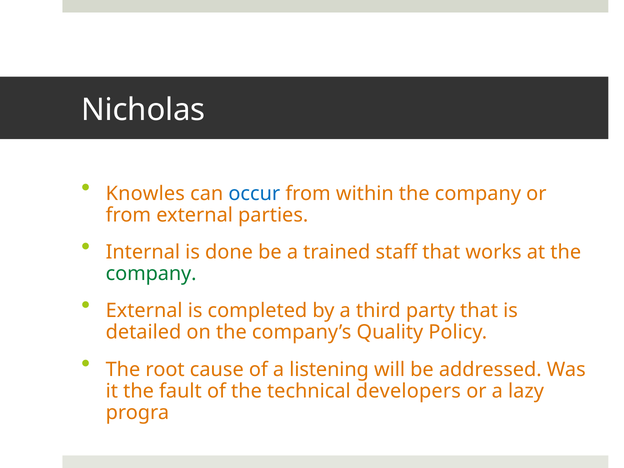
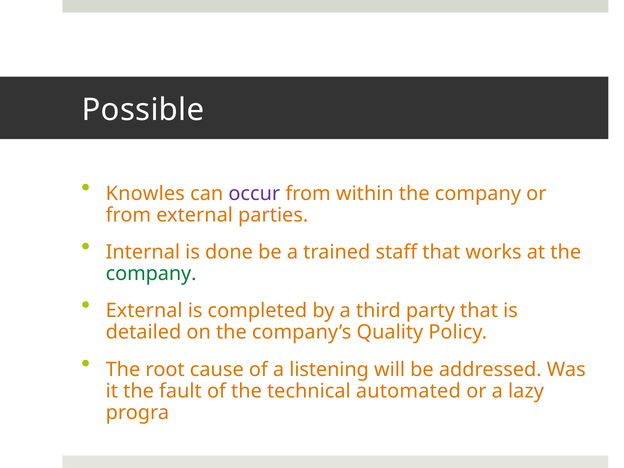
Nicholas: Nicholas -> Possible
occur colour: blue -> purple
developers: developers -> automated
